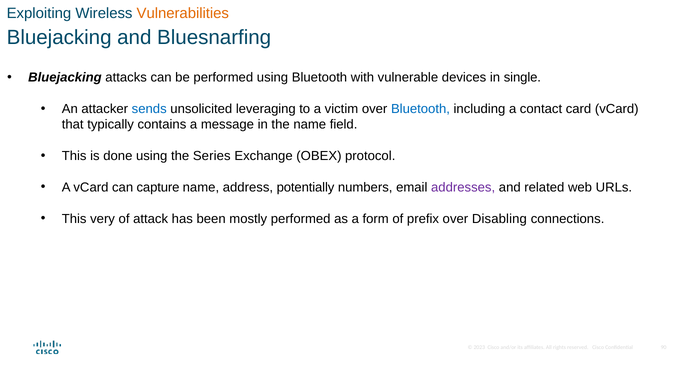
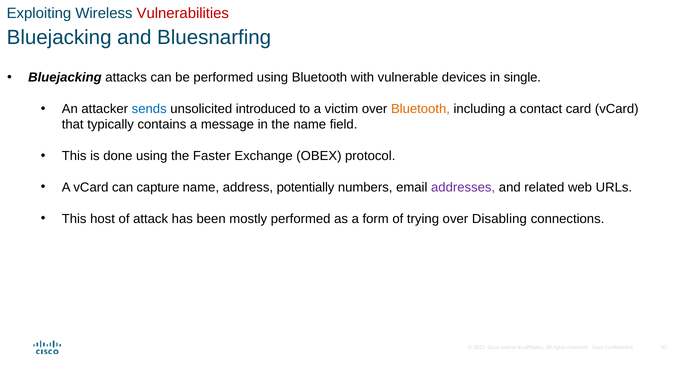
Vulnerabilities colour: orange -> red
leveraging: leveraging -> introduced
Bluetooth at (420, 109) colour: blue -> orange
Series: Series -> Faster
very: very -> host
prefix: prefix -> trying
